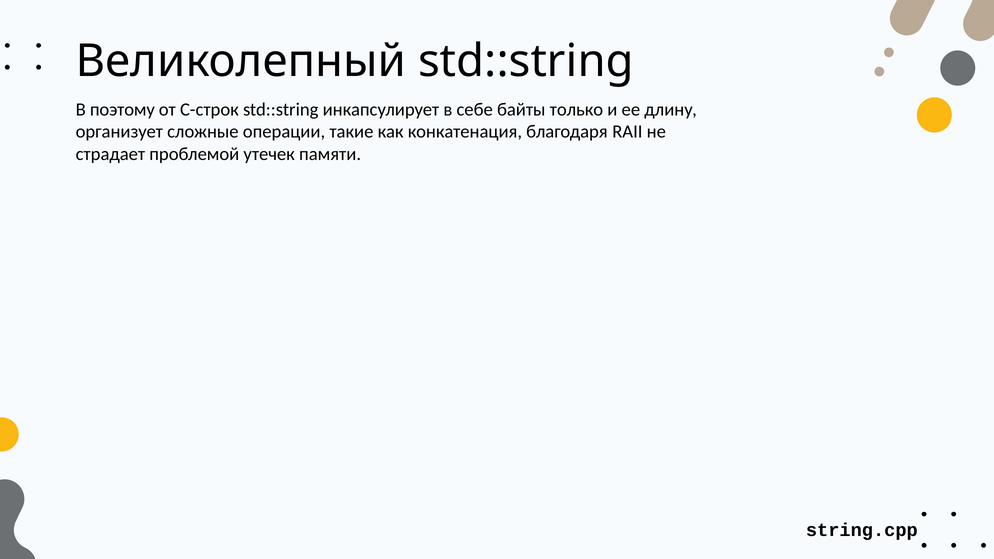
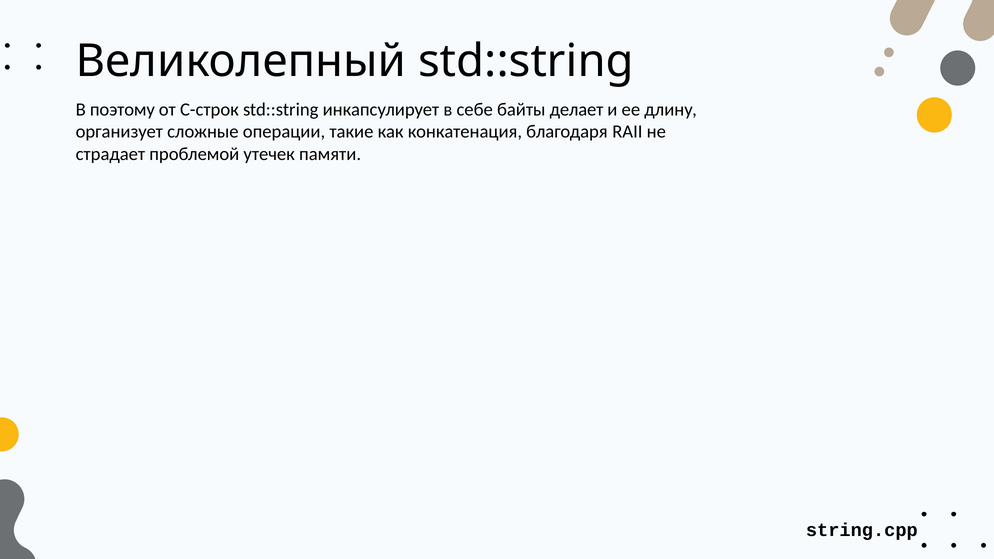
только: только -> делает
